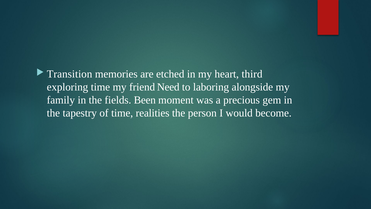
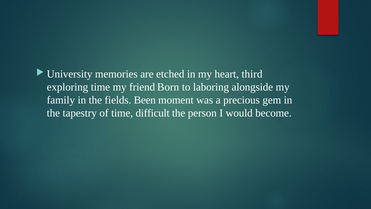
Transition: Transition -> University
Need: Need -> Born
realities: realities -> difficult
